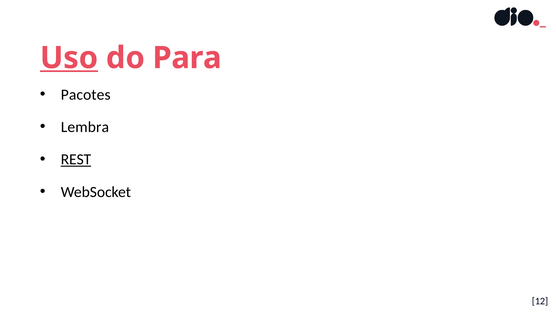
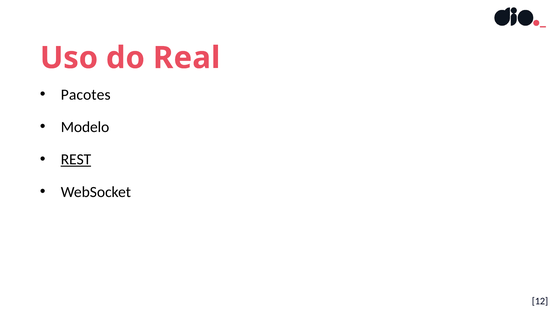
Uso underline: present -> none
Para: Para -> Real
Lembra: Lembra -> Modelo
